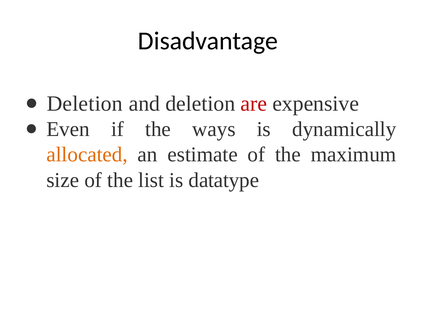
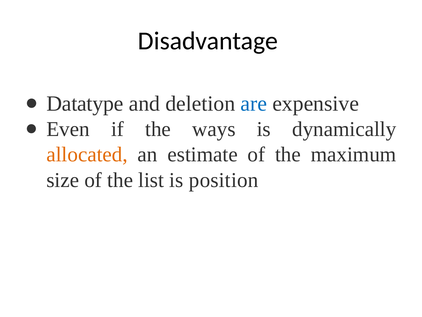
Deletion at (85, 103): Deletion -> Datatype
are colour: red -> blue
datatype: datatype -> position
